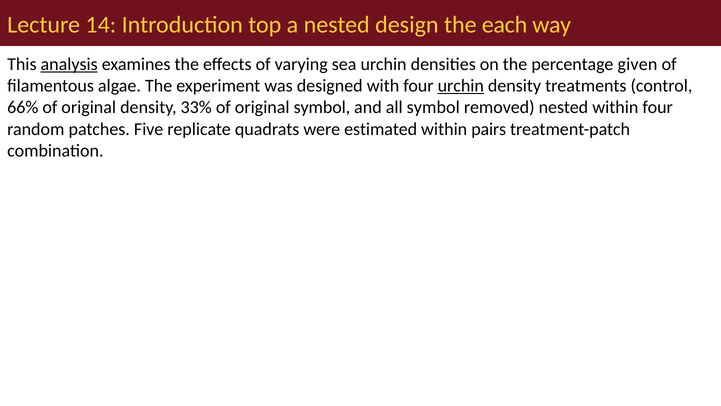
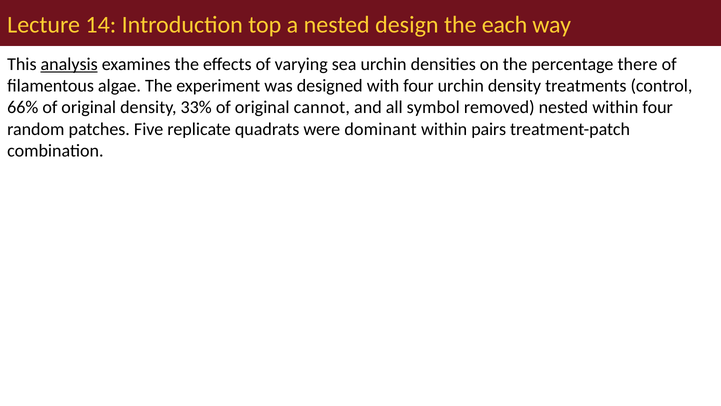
given: given -> there
urchin at (461, 86) underline: present -> none
original symbol: symbol -> cannot
estimated: estimated -> dominant
